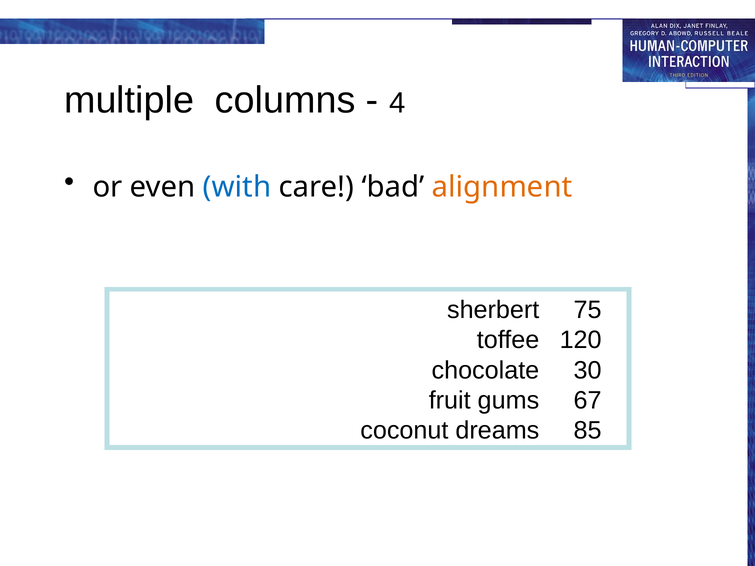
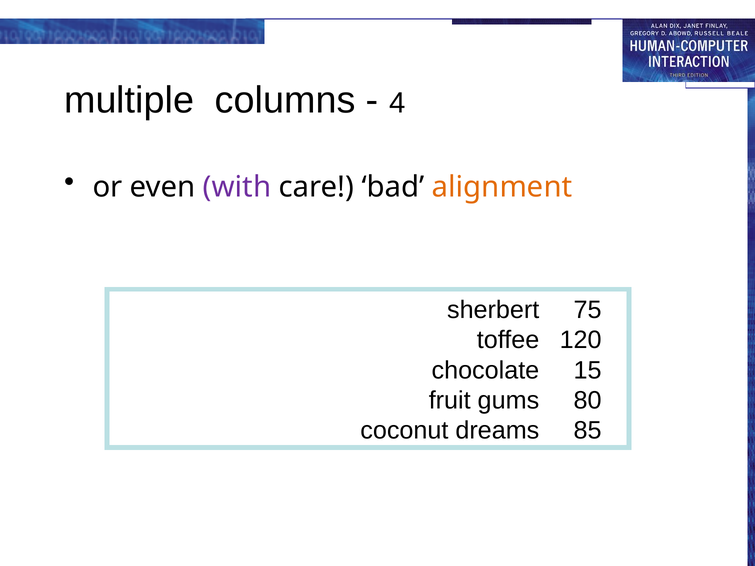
with colour: blue -> purple
30: 30 -> 15
67: 67 -> 80
